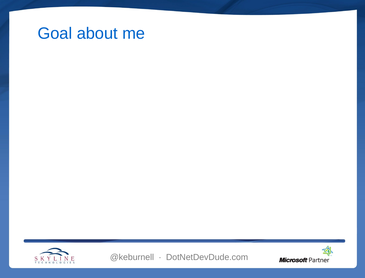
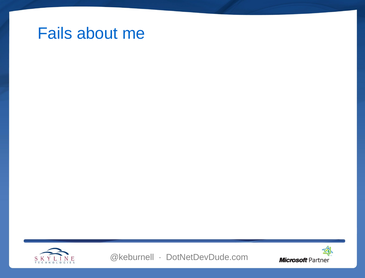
Goal: Goal -> Fails
